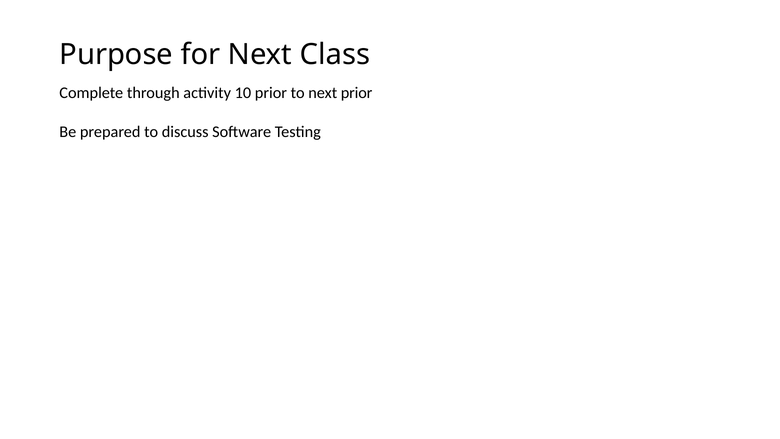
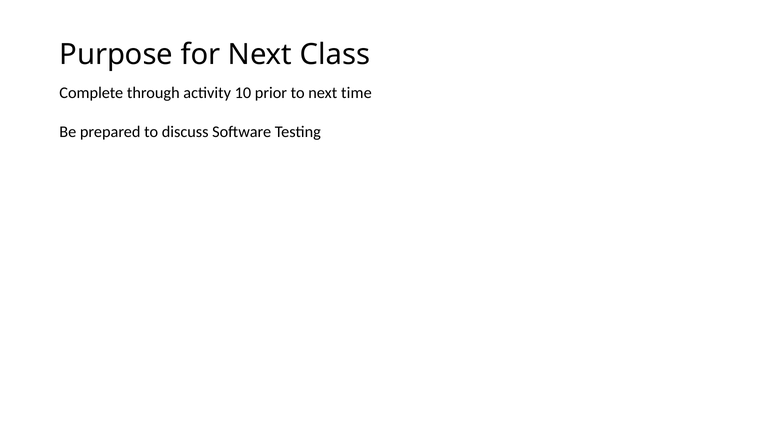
next prior: prior -> time
